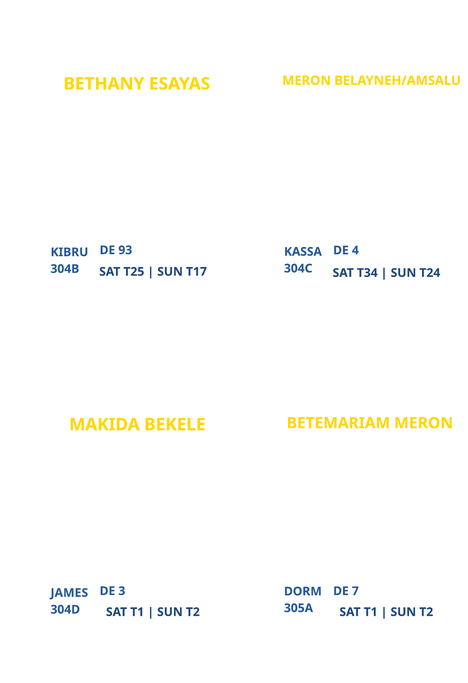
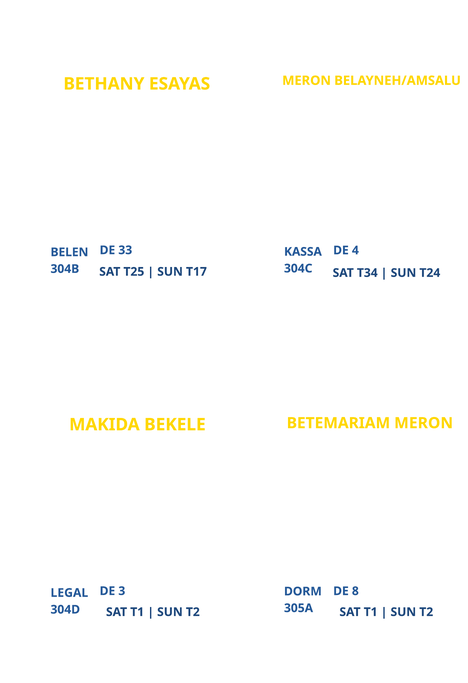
93: 93 -> 33
KIBRU: KIBRU -> BELEN
7: 7 -> 8
JAMES: JAMES -> LEGAL
